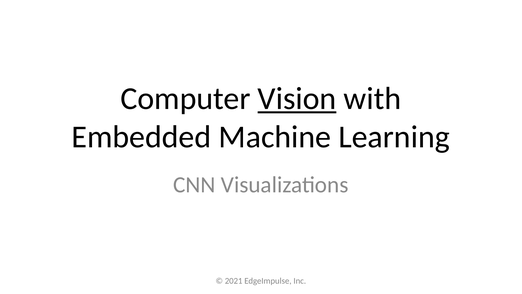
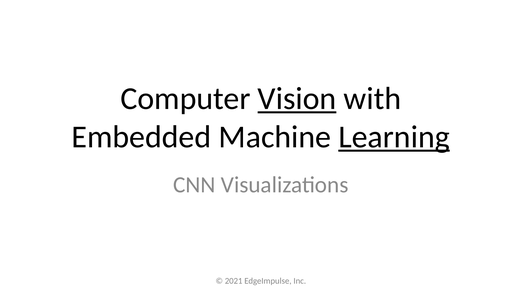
Learning underline: none -> present
